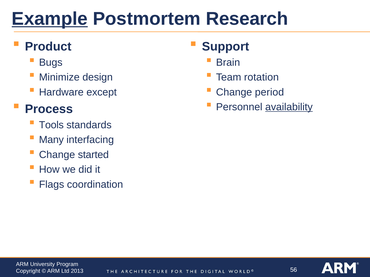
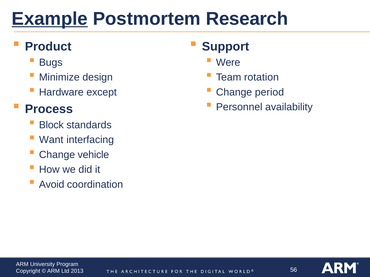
Brain: Brain -> Were
availability underline: present -> none
Tools: Tools -> Block
Many: Many -> Want
started: started -> vehicle
Flags: Flags -> Avoid
